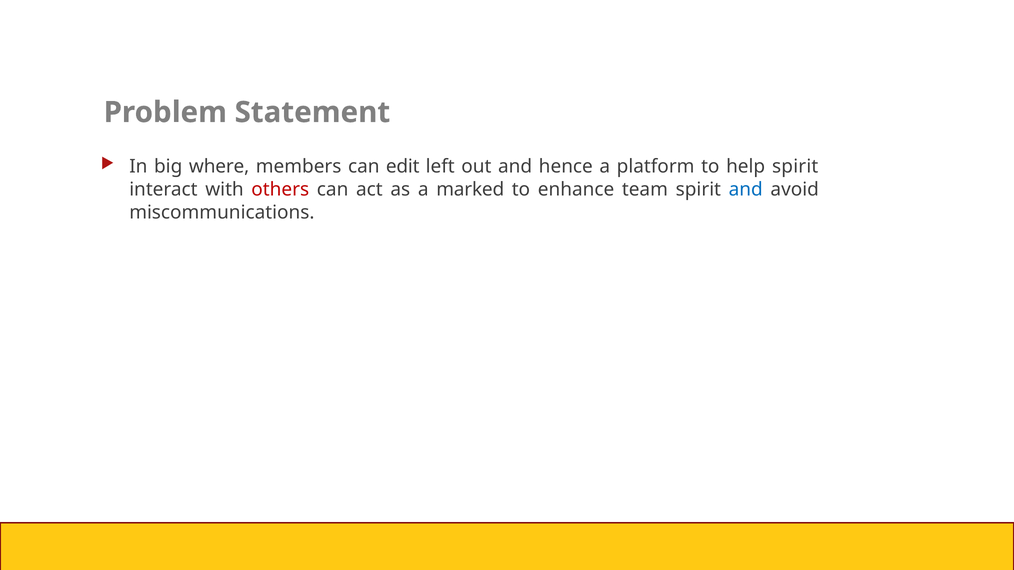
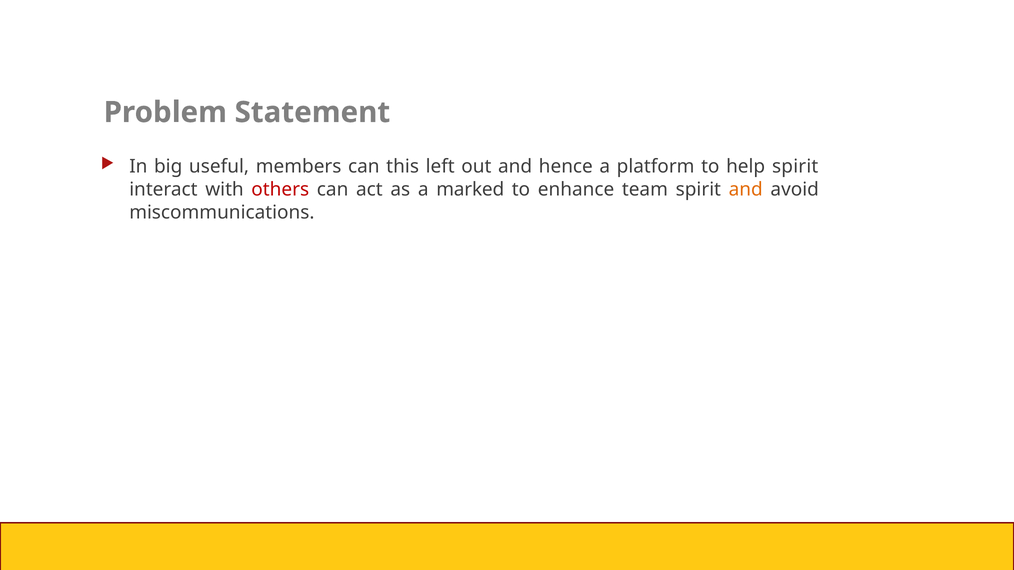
where: where -> useful
edit: edit -> this
and at (746, 190) colour: blue -> orange
